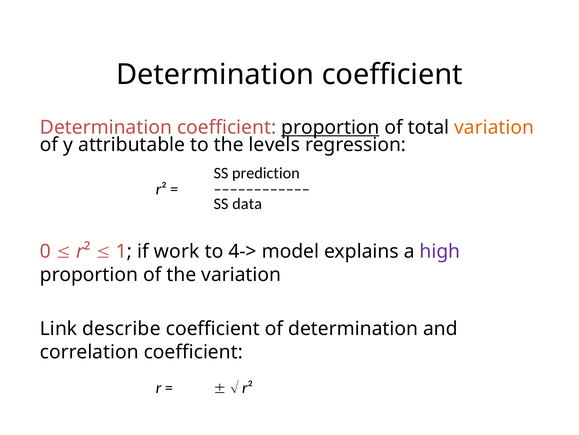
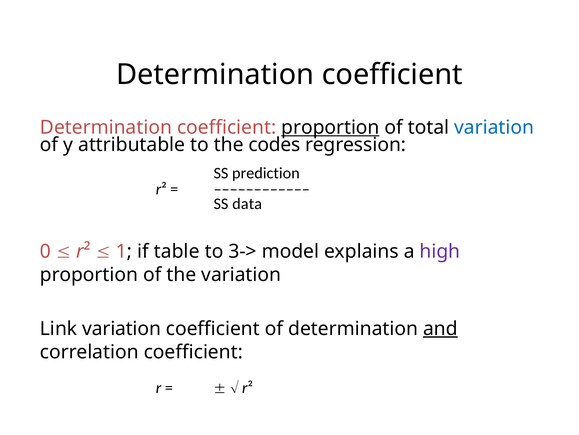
variation at (494, 127) colour: orange -> blue
levels: levels -> codes
work: work -> table
4->: 4-> -> 3->
Link describe: describe -> variation
and underline: none -> present
